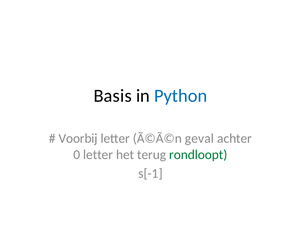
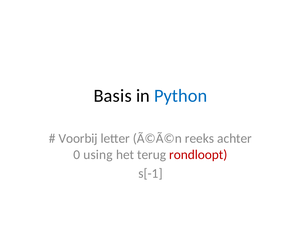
geval: geval -> reeks
0 letter: letter -> using
rondloopt colour: green -> red
